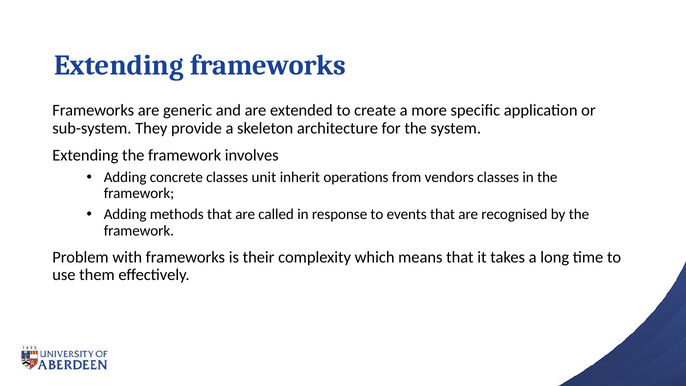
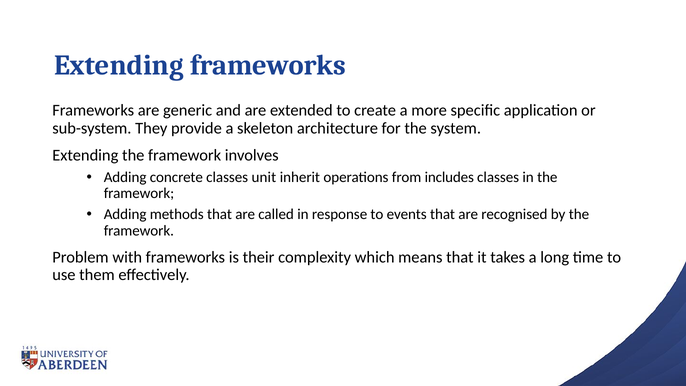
vendors: vendors -> includes
